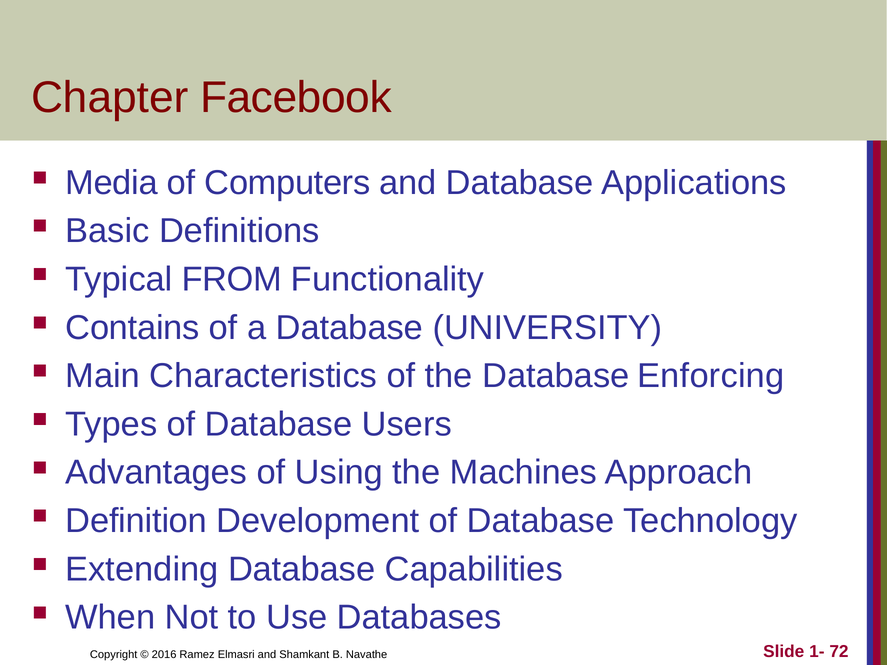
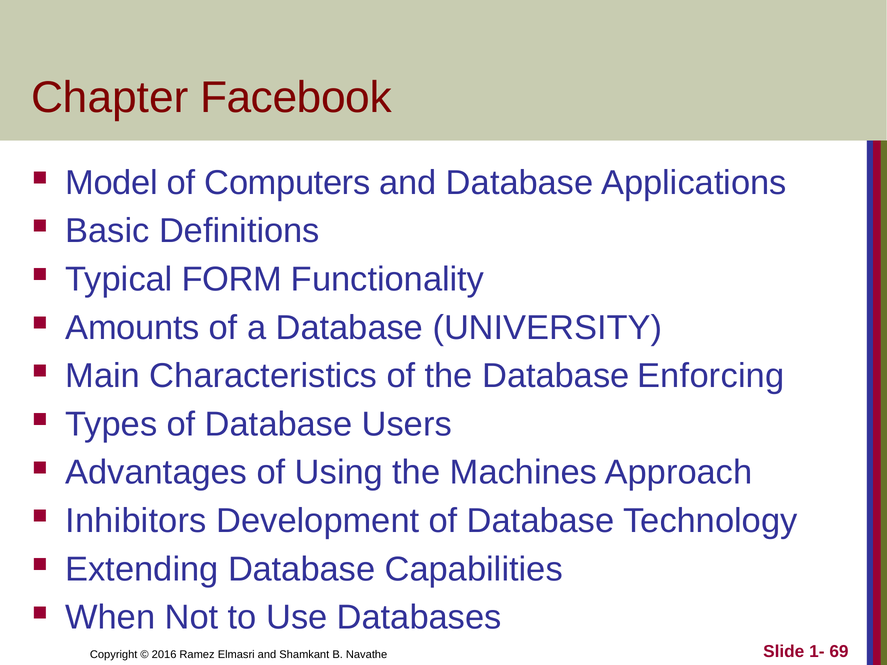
Media: Media -> Model
FROM: FROM -> FORM
Contains: Contains -> Amounts
Definition: Definition -> Inhibitors
72: 72 -> 69
